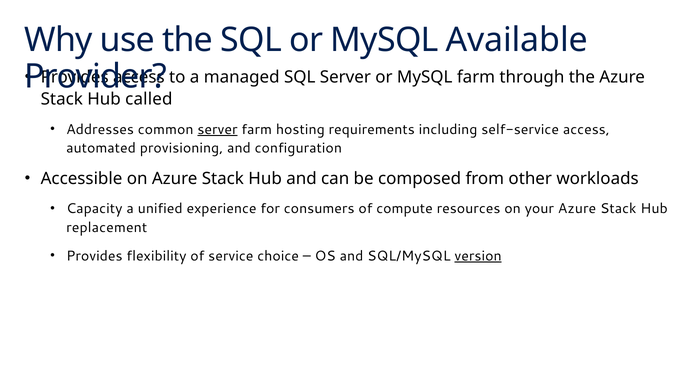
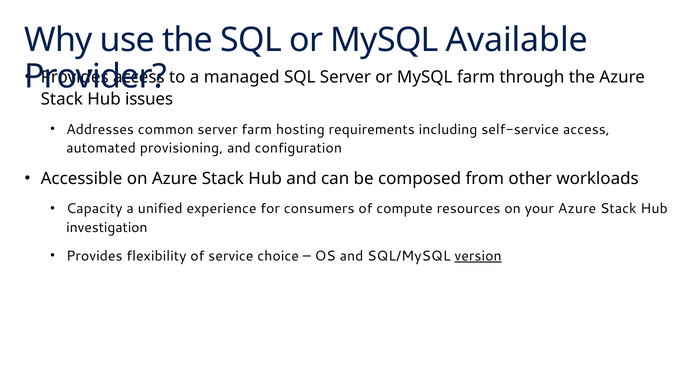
called: called -> issues
server at (218, 129) underline: present -> none
replacement: replacement -> investigation
